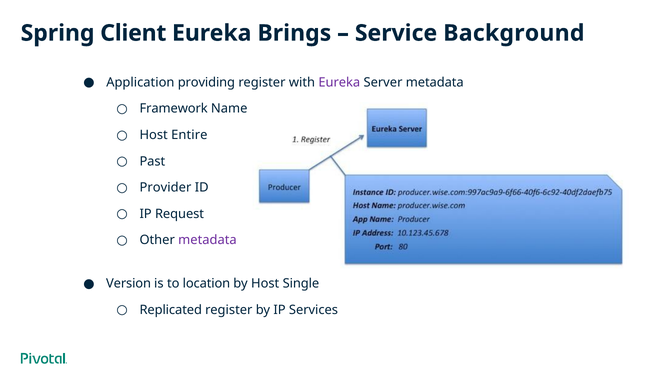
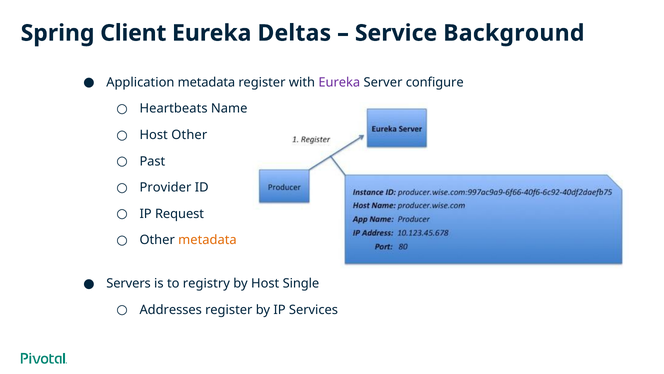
Brings: Brings -> Deltas
Application providing: providing -> metadata
Server metadata: metadata -> configure
Framework: Framework -> Heartbeats
Host Entire: Entire -> Other
metadata at (207, 240) colour: purple -> orange
Version: Version -> Servers
location: location -> registry
Replicated: Replicated -> Addresses
